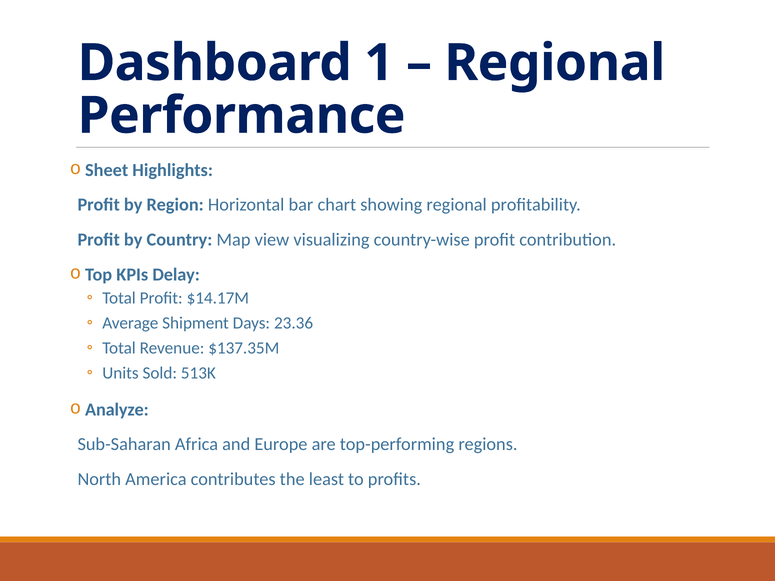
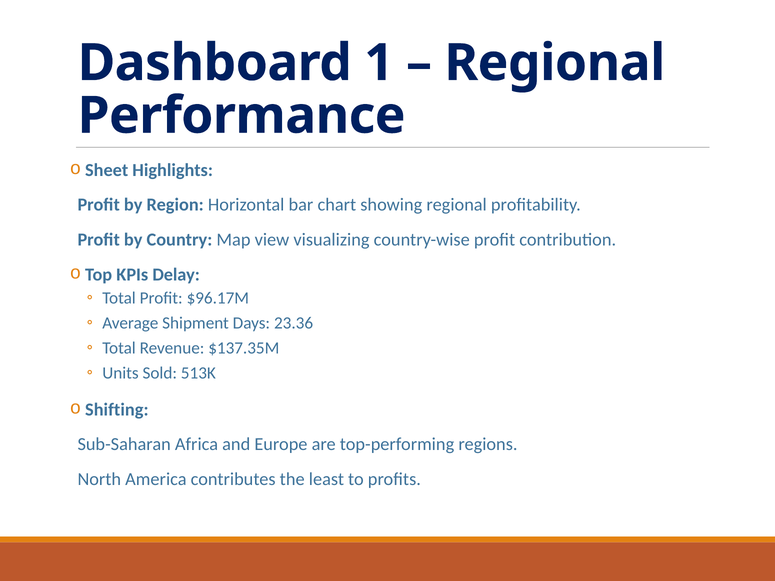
$14.17M: $14.17M -> $96.17M
Analyze: Analyze -> Shifting
